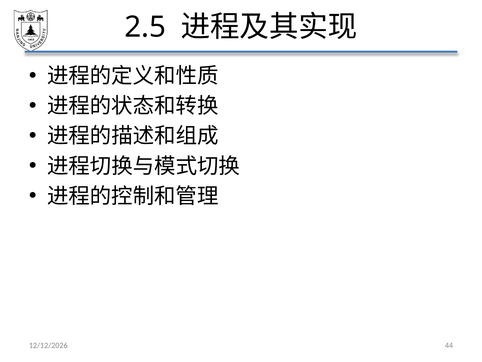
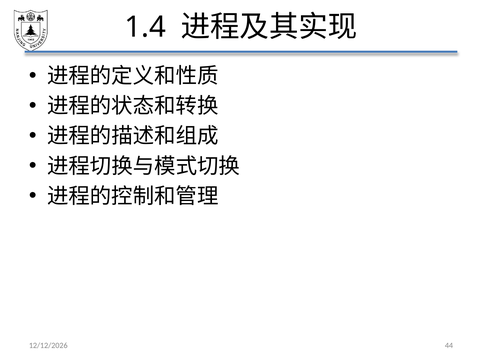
2.5: 2.5 -> 1.4
